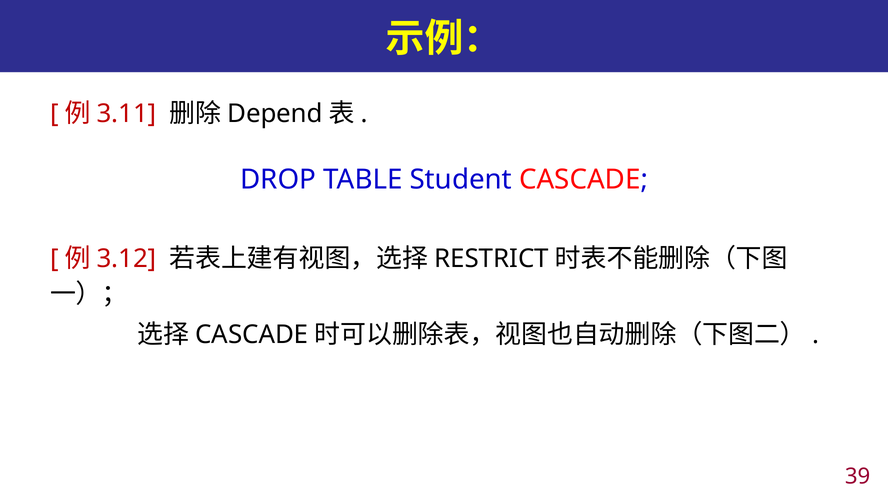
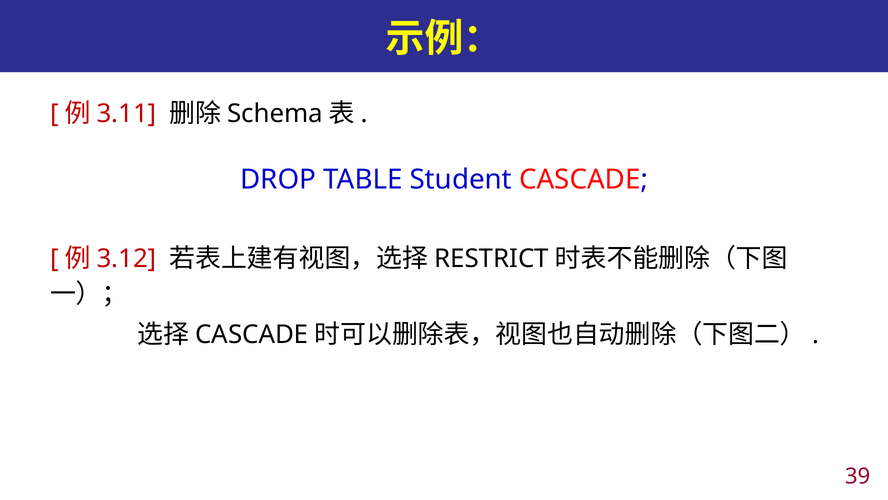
Depend: Depend -> Schema
